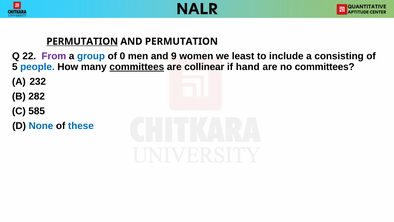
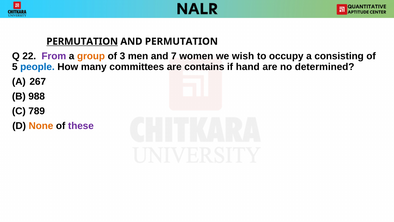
group colour: blue -> orange
0: 0 -> 3
9: 9 -> 7
least: least -> wish
include: include -> occupy
committees at (137, 67) underline: present -> none
collinear: collinear -> contains
no committees: committees -> determined
232: 232 -> 267
282: 282 -> 988
585: 585 -> 789
None colour: blue -> orange
these colour: blue -> purple
